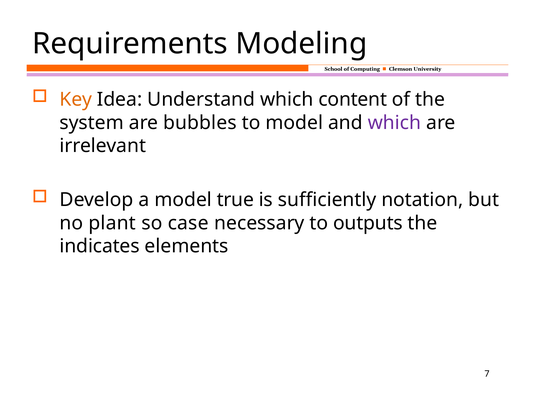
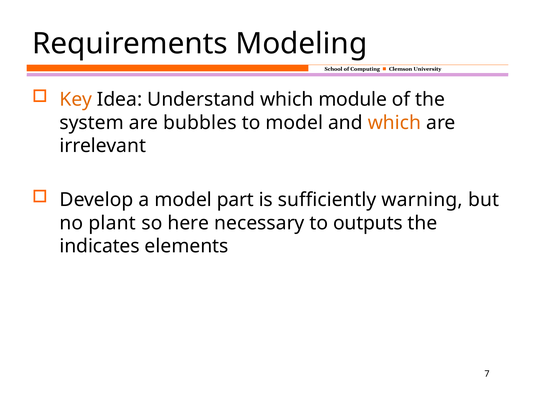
content: content -> module
which at (394, 123) colour: purple -> orange
true: true -> part
notation: notation -> warning
case: case -> here
